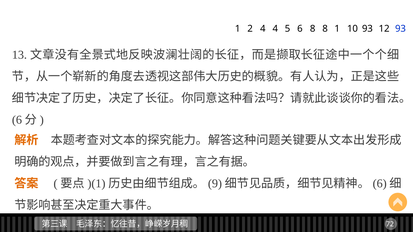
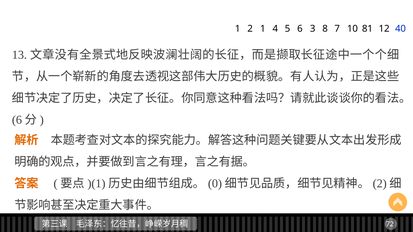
2 4: 4 -> 1
6 8: 8 -> 3
8 1: 1 -> 7
10 93: 93 -> 81
12 93: 93 -> 40
9: 9 -> 0
6 at (380, 184): 6 -> 2
